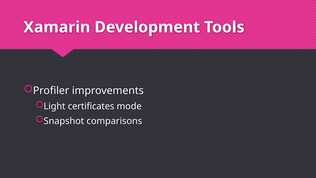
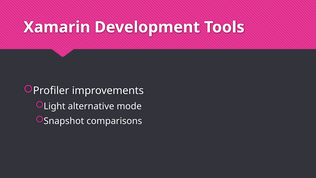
certificates: certificates -> alternative
